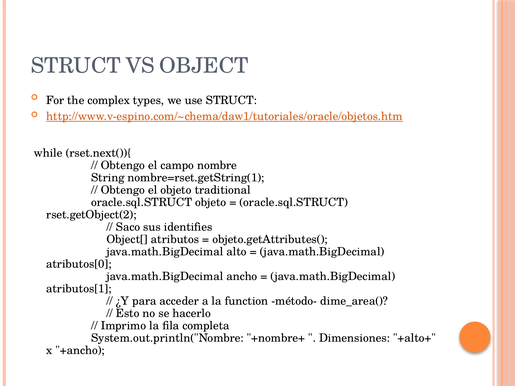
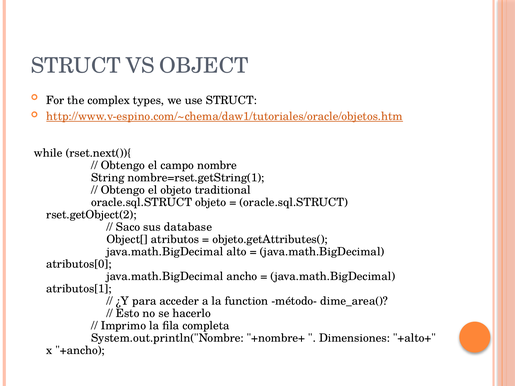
identifies: identifies -> database
